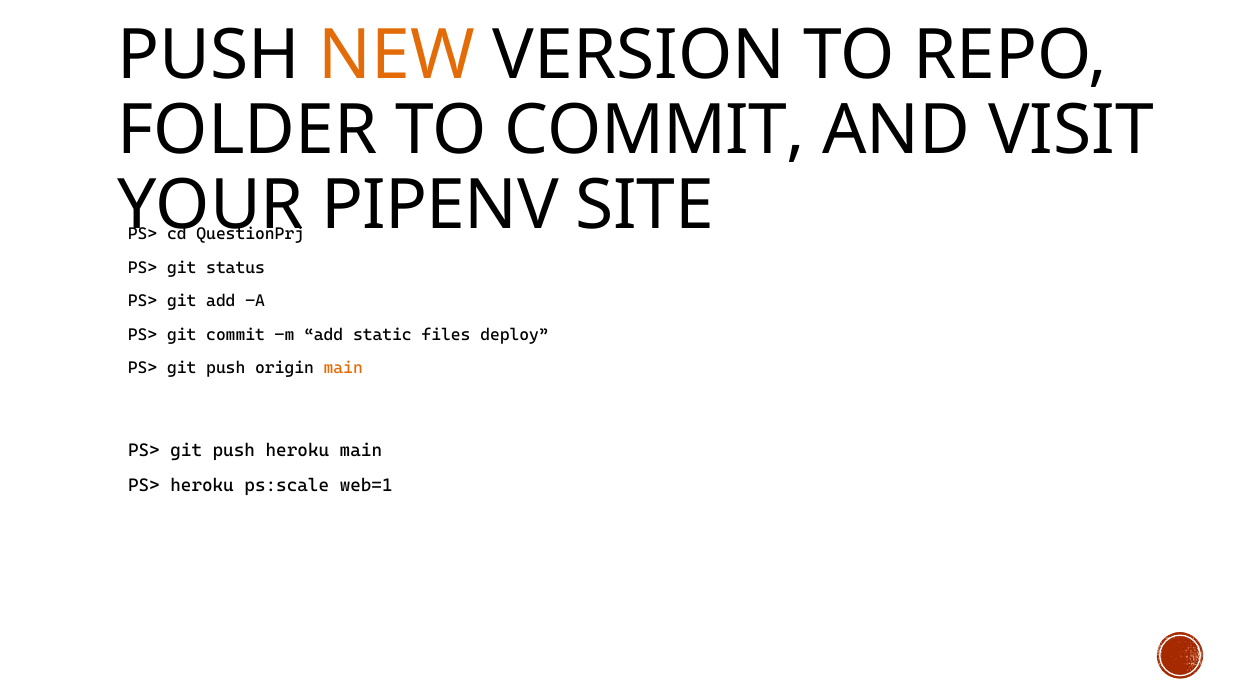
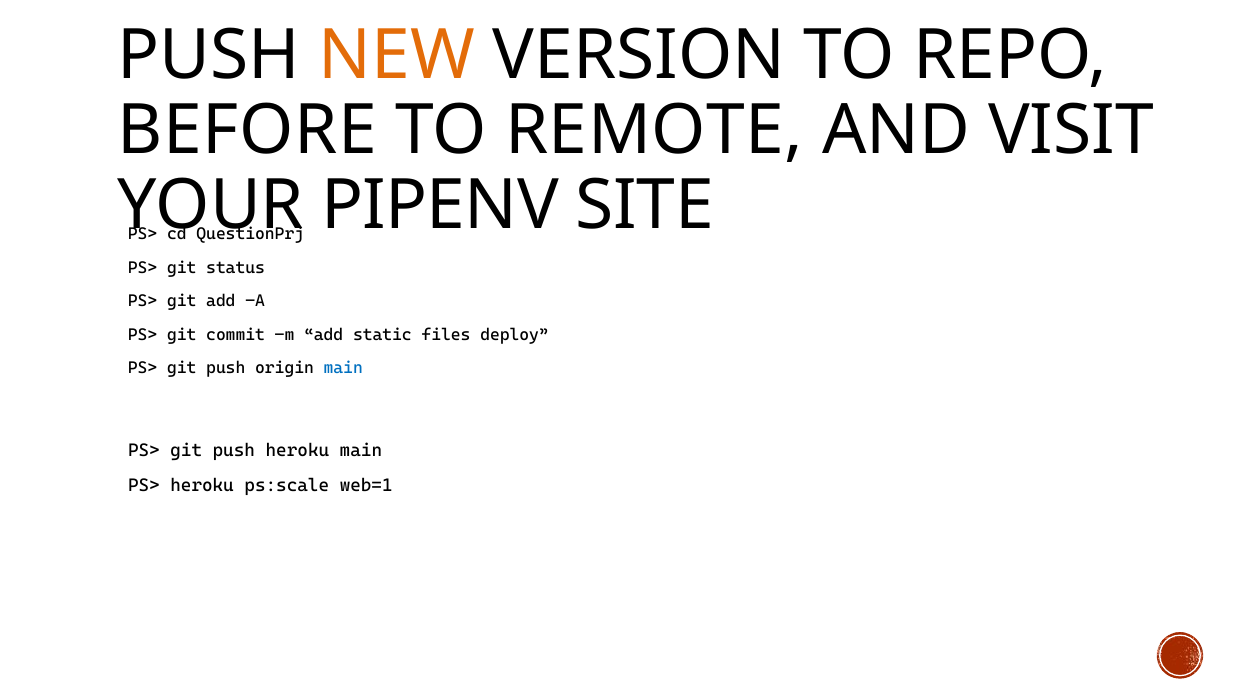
FOLDER: FOLDER -> BEFORE
TO COMMIT: COMMIT -> REMOTE
main at (343, 368) colour: orange -> blue
